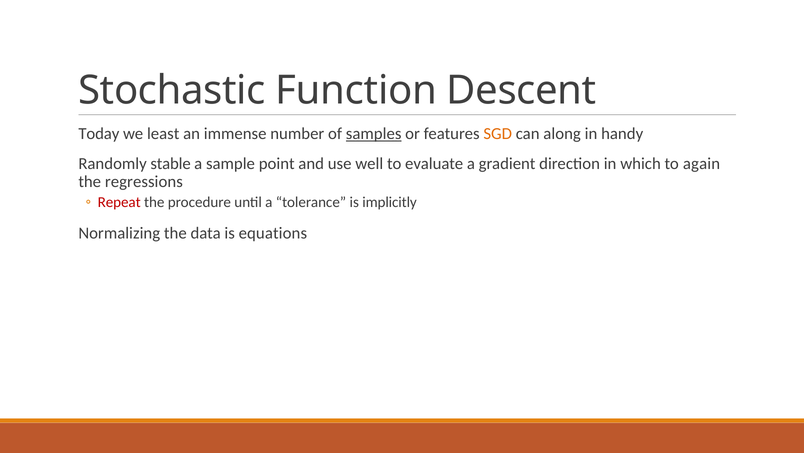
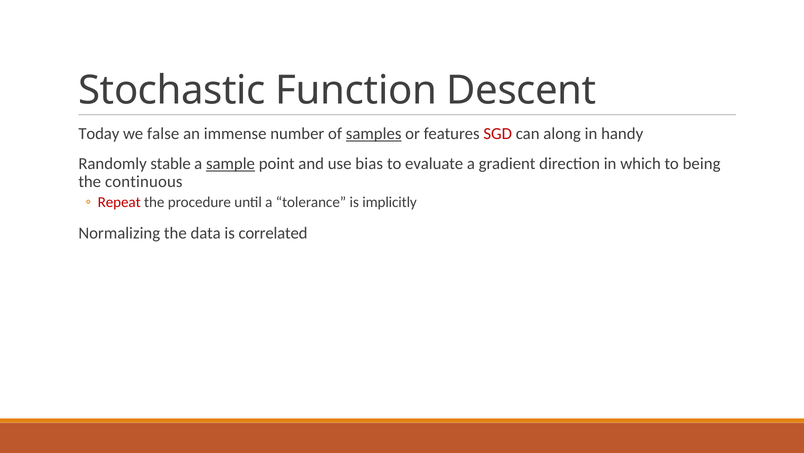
least: least -> false
SGD colour: orange -> red
sample underline: none -> present
well: well -> bias
again: again -> being
regressions: regressions -> continuous
equations: equations -> correlated
